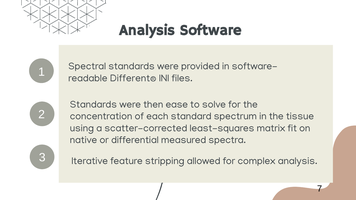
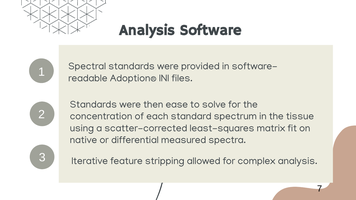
Different®: Different® -> Adoption®
